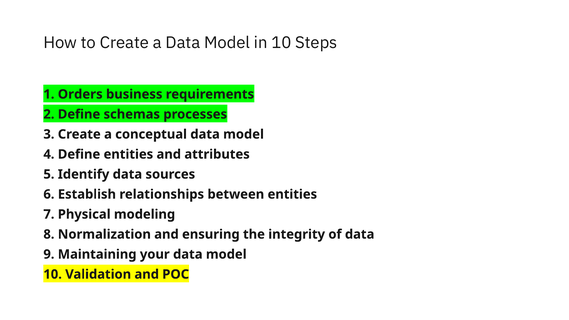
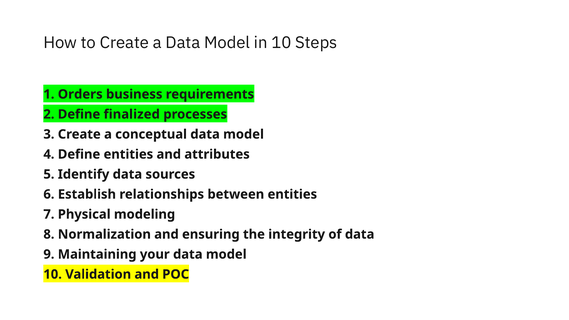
schemas: schemas -> finalized
